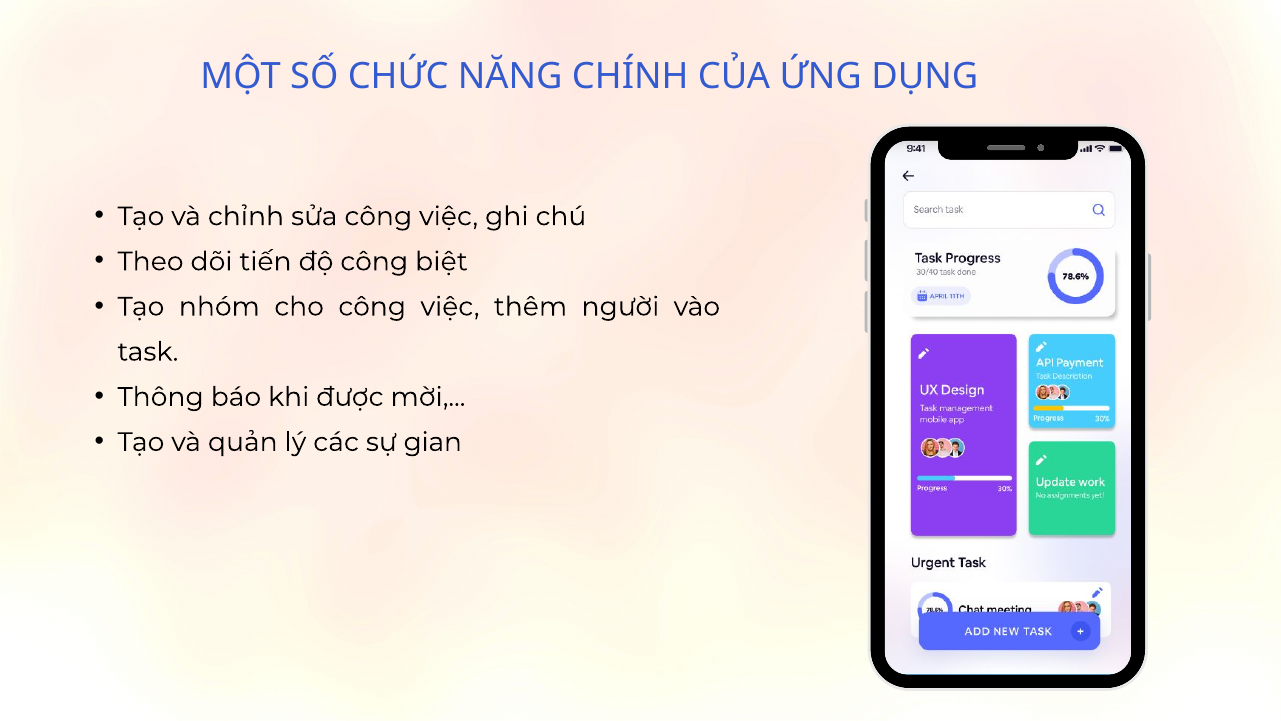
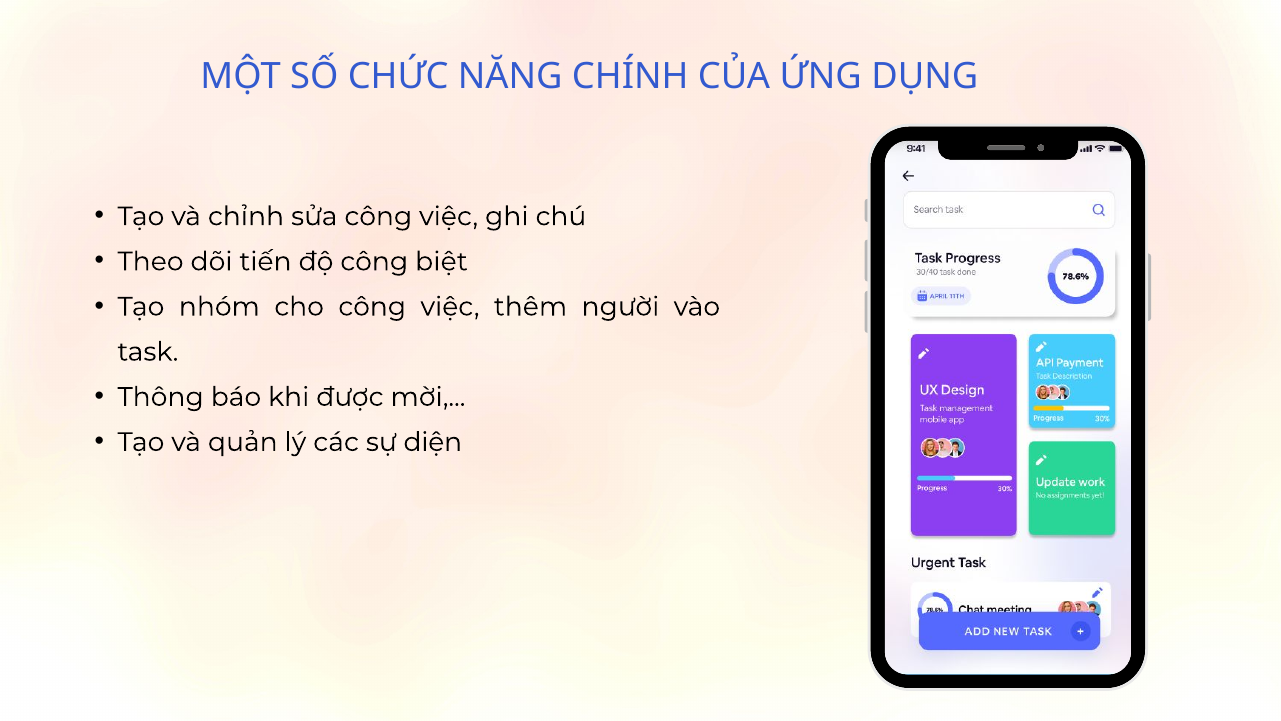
gian: gian -> diện
